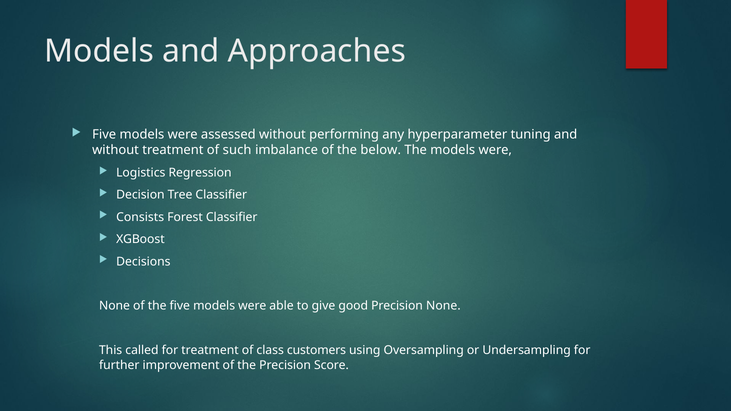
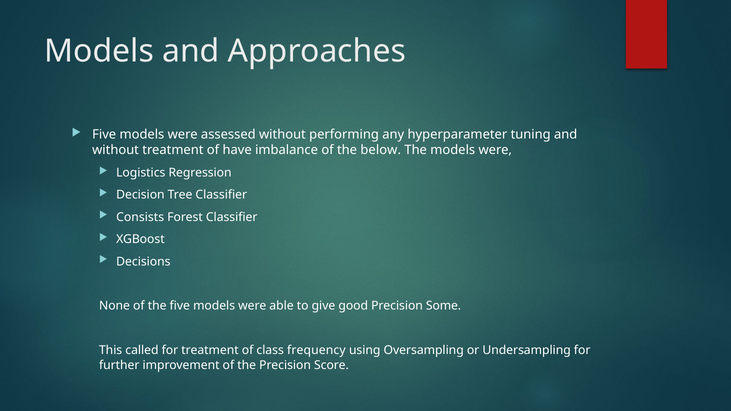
such: such -> have
Precision None: None -> Some
customers: customers -> frequency
